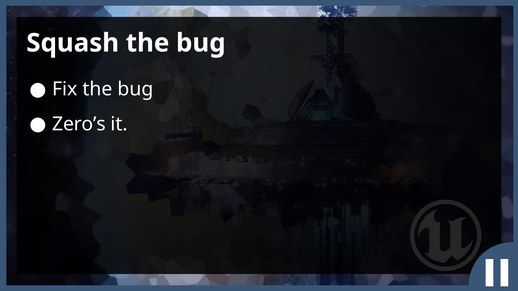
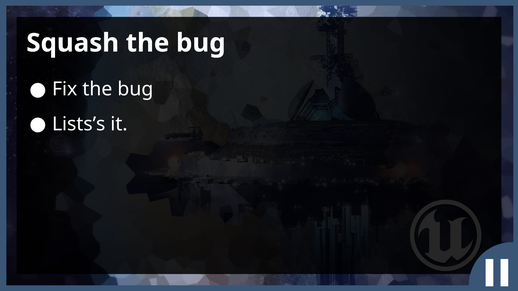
Zero’s: Zero’s -> Lists’s
